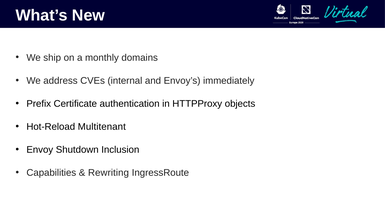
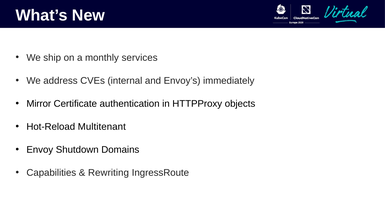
domains: domains -> services
Prefix: Prefix -> Mirror
Inclusion: Inclusion -> Domains
